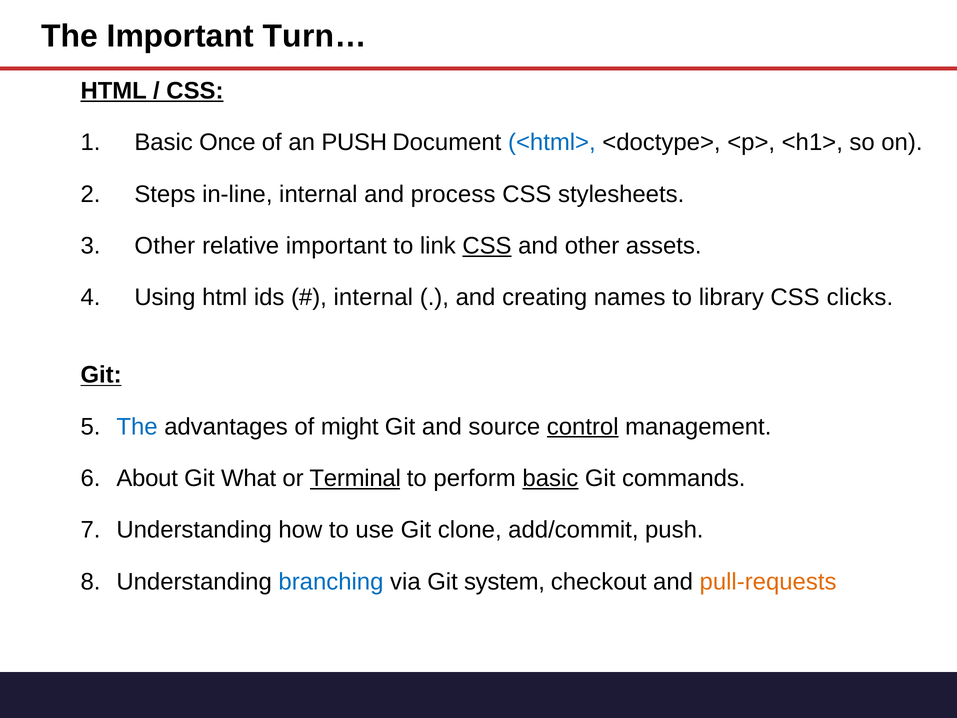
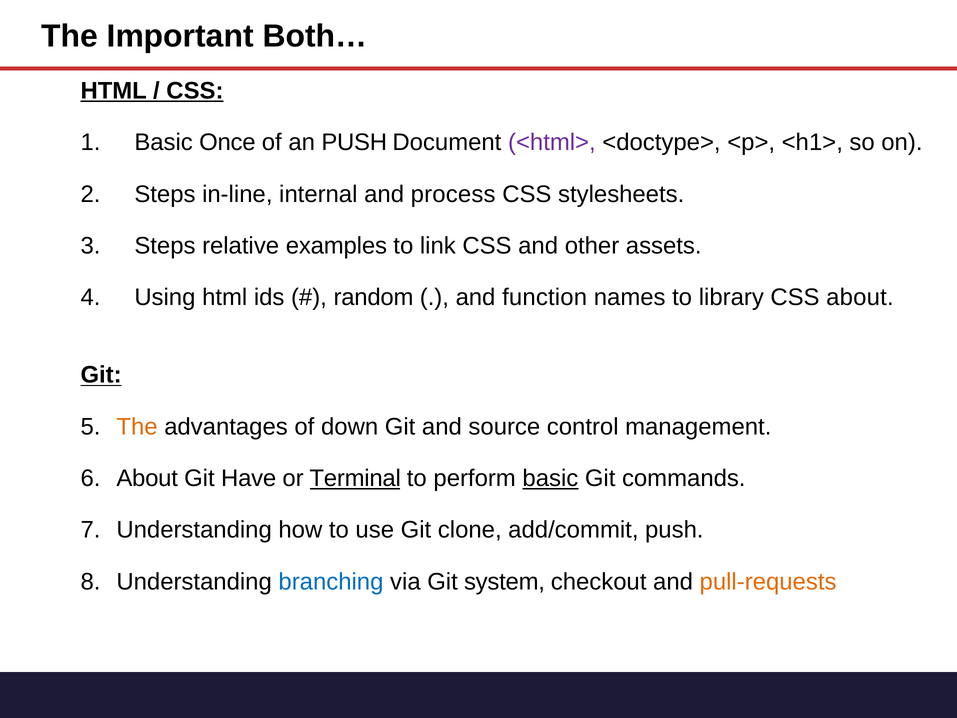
Turn…: Turn… -> Both…
<html> colour: blue -> purple
Other at (165, 246): Other -> Steps
relative important: important -> examples
CSS at (487, 246) underline: present -> none
internal at (373, 297): internal -> random
creating: creating -> function
CSS clicks: clicks -> about
The at (137, 426) colour: blue -> orange
might: might -> down
control underline: present -> none
What: What -> Have
